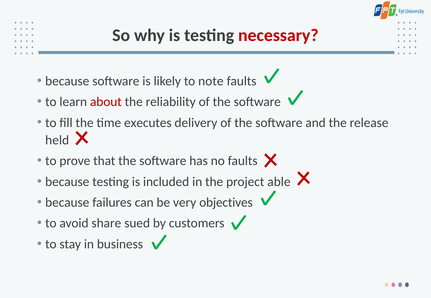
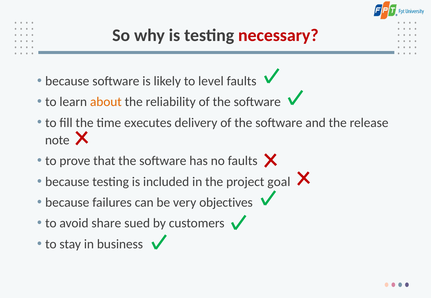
note: note -> level
about colour: red -> orange
held: held -> note
able: able -> goal
